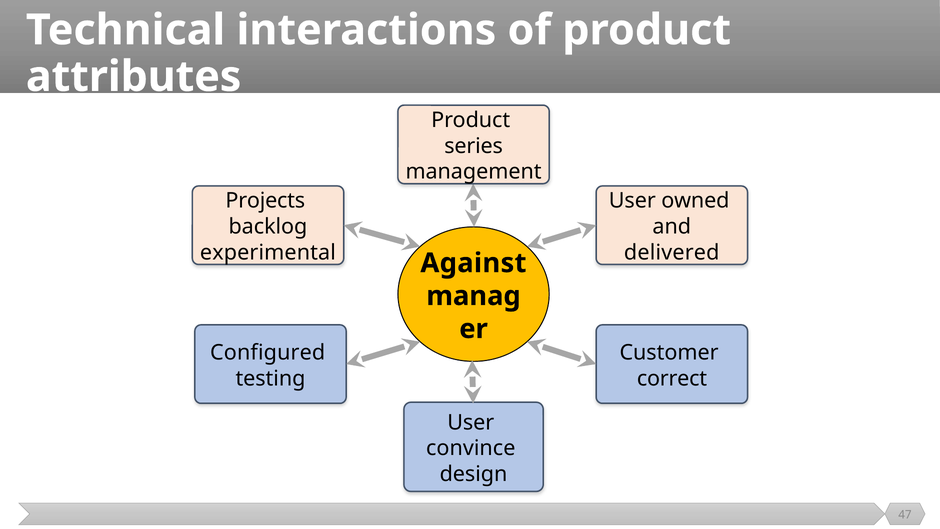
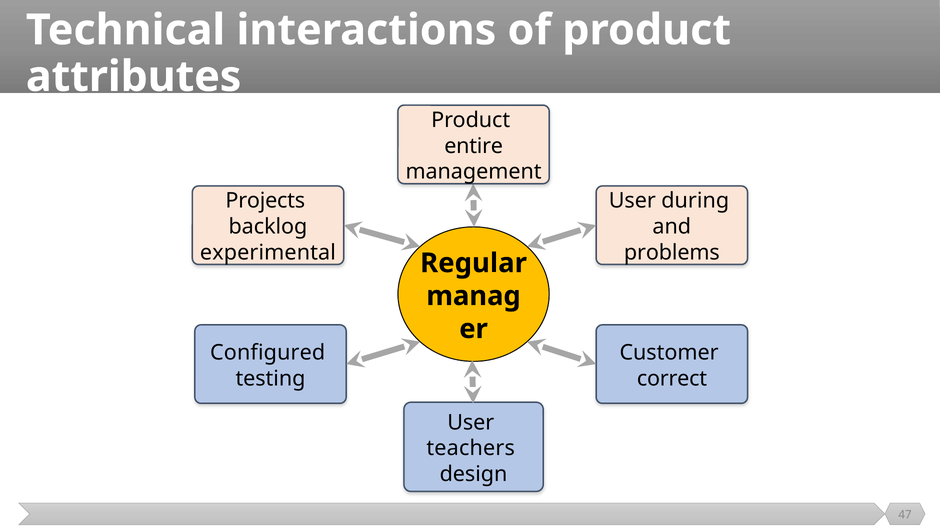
series: series -> entire
owned: owned -> during
delivered: delivered -> problems
Against: Against -> Regular
convince: convince -> teachers
